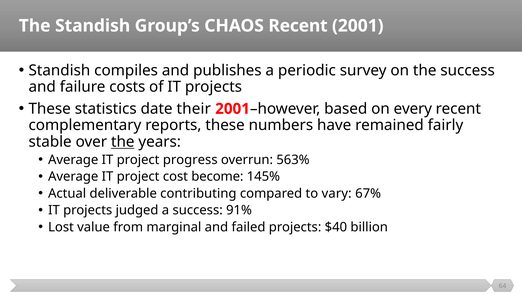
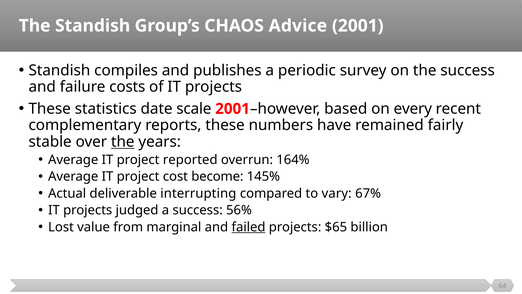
CHAOS Recent: Recent -> Advice
their: their -> scale
progress: progress -> reported
563%: 563% -> 164%
contributing: contributing -> interrupting
91%: 91% -> 56%
failed underline: none -> present
$40: $40 -> $65
